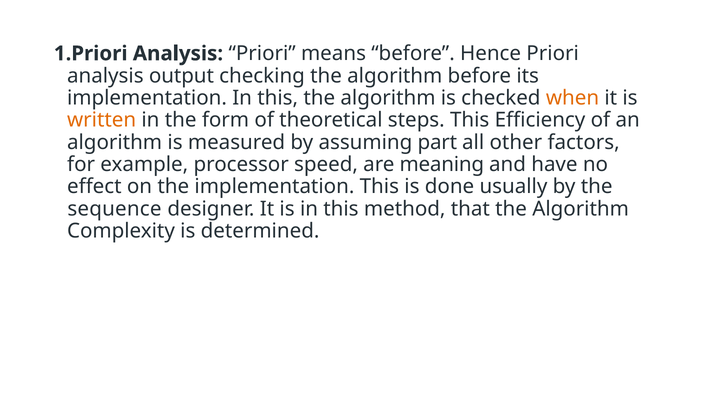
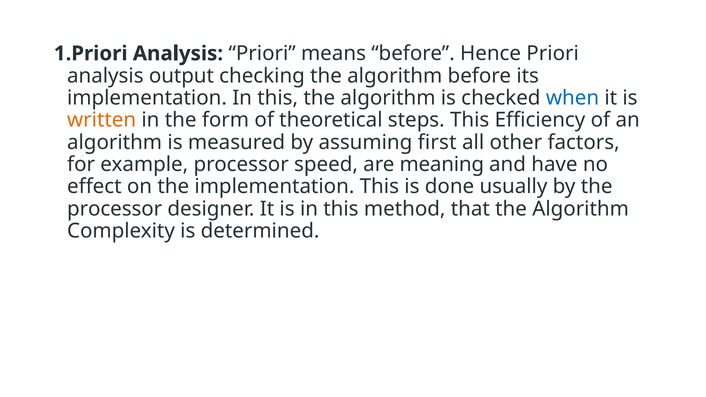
when colour: orange -> blue
part: part -> first
sequence at (114, 209): sequence -> processor
